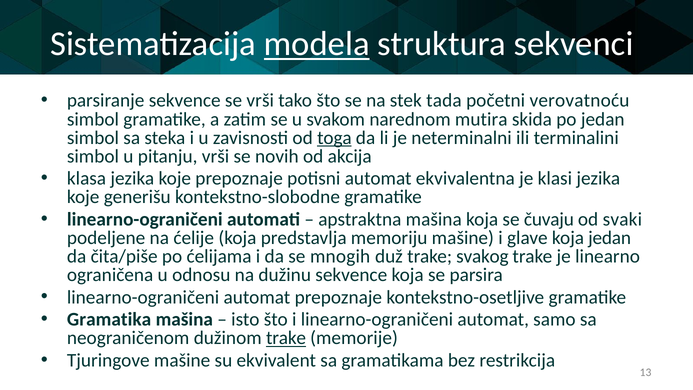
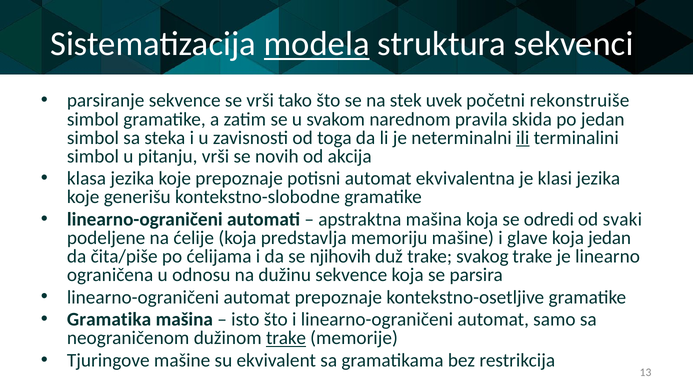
tada: tada -> uvek
verovatnoću: verovatnoću -> rekonstruiše
mutira: mutira -> pravila
toga underline: present -> none
ili underline: none -> present
čuvaju: čuvaju -> odredi
mnogih: mnogih -> njihovih
